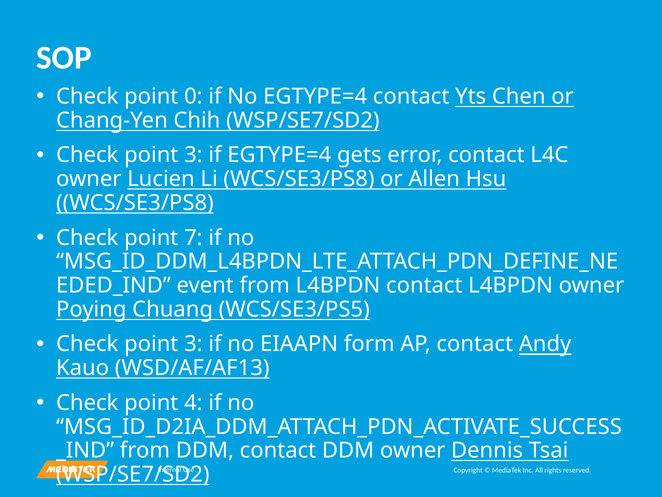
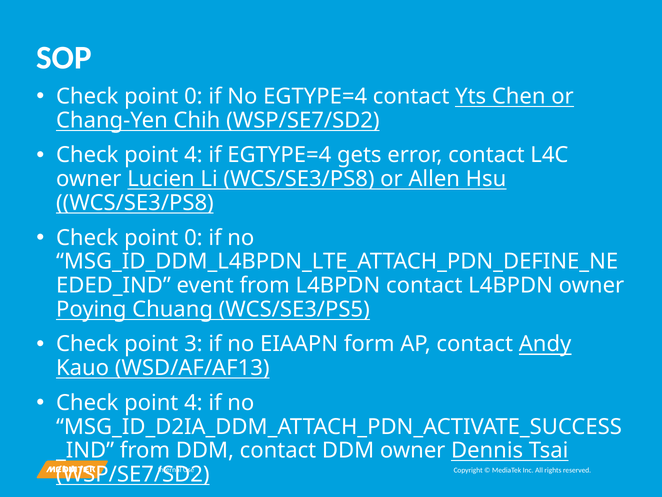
3 at (193, 155): 3 -> 4
7 at (193, 237): 7 -> 0
